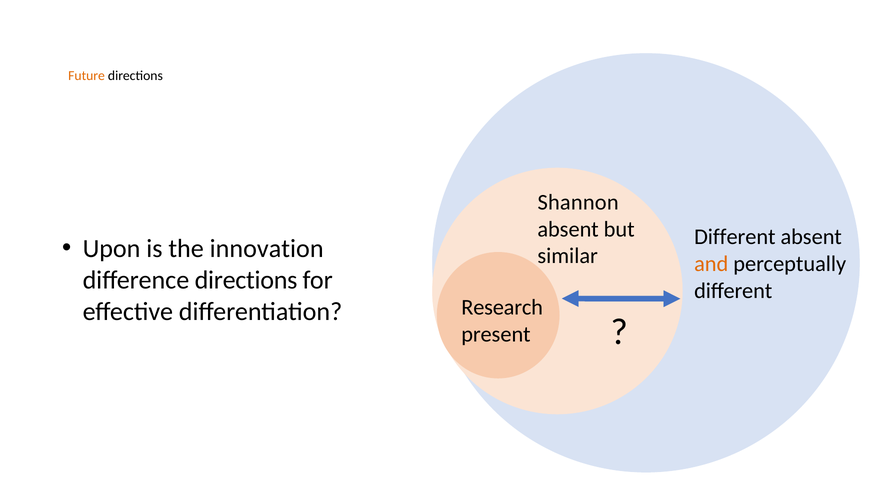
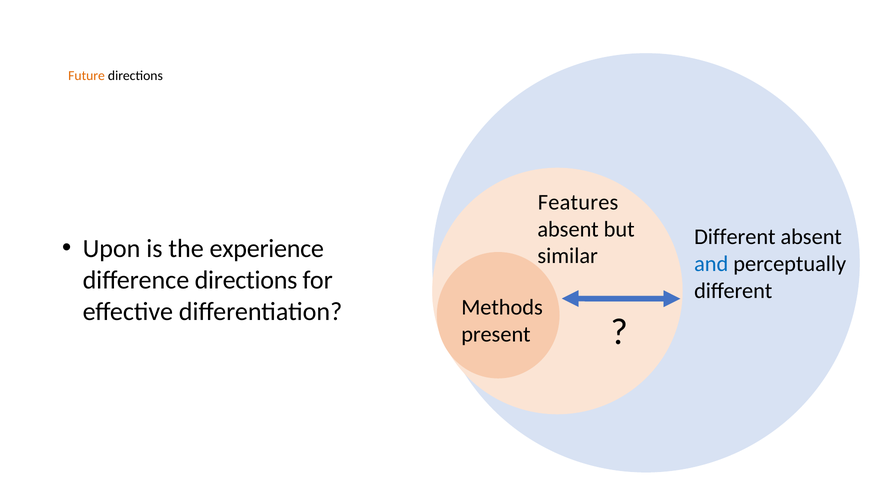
Shannon: Shannon -> Features
innovation: innovation -> experience
and colour: orange -> blue
Research: Research -> Methods
